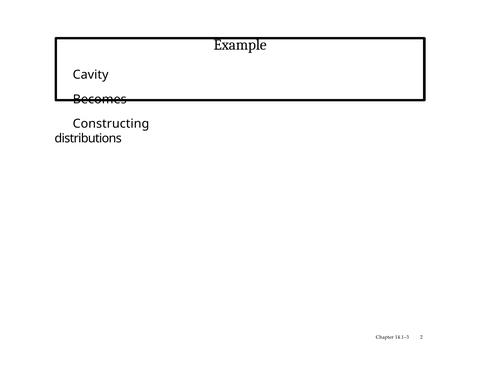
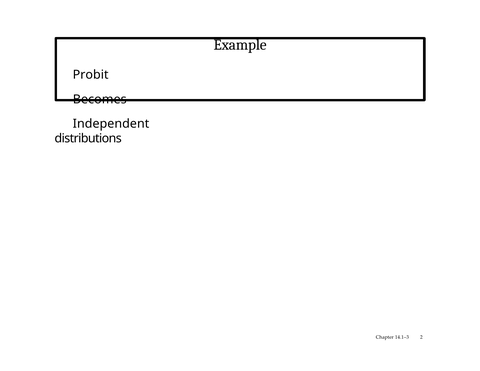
Cavity: Cavity -> Probit
Constructing: Constructing -> Independent
